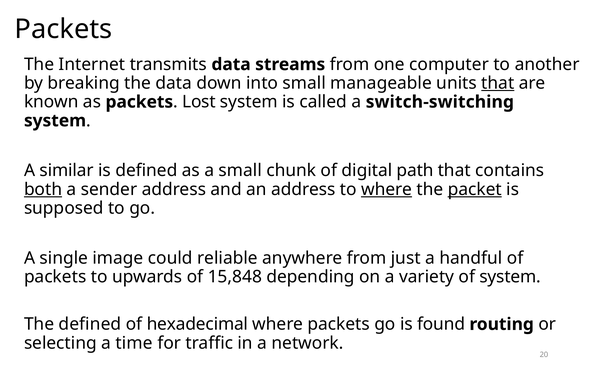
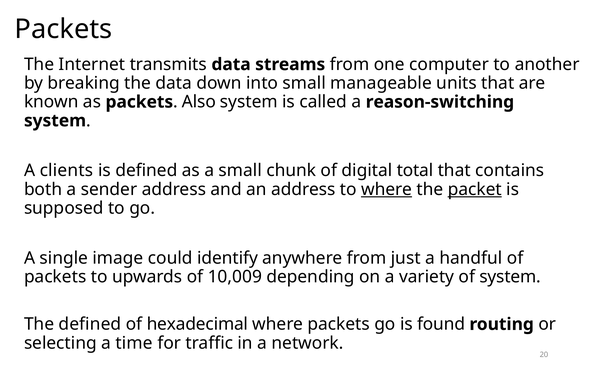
that at (498, 83) underline: present -> none
Lost: Lost -> Also
switch-switching: switch-switching -> reason-switching
similar: similar -> clients
path: path -> total
both underline: present -> none
reliable: reliable -> identify
15,848: 15,848 -> 10,009
